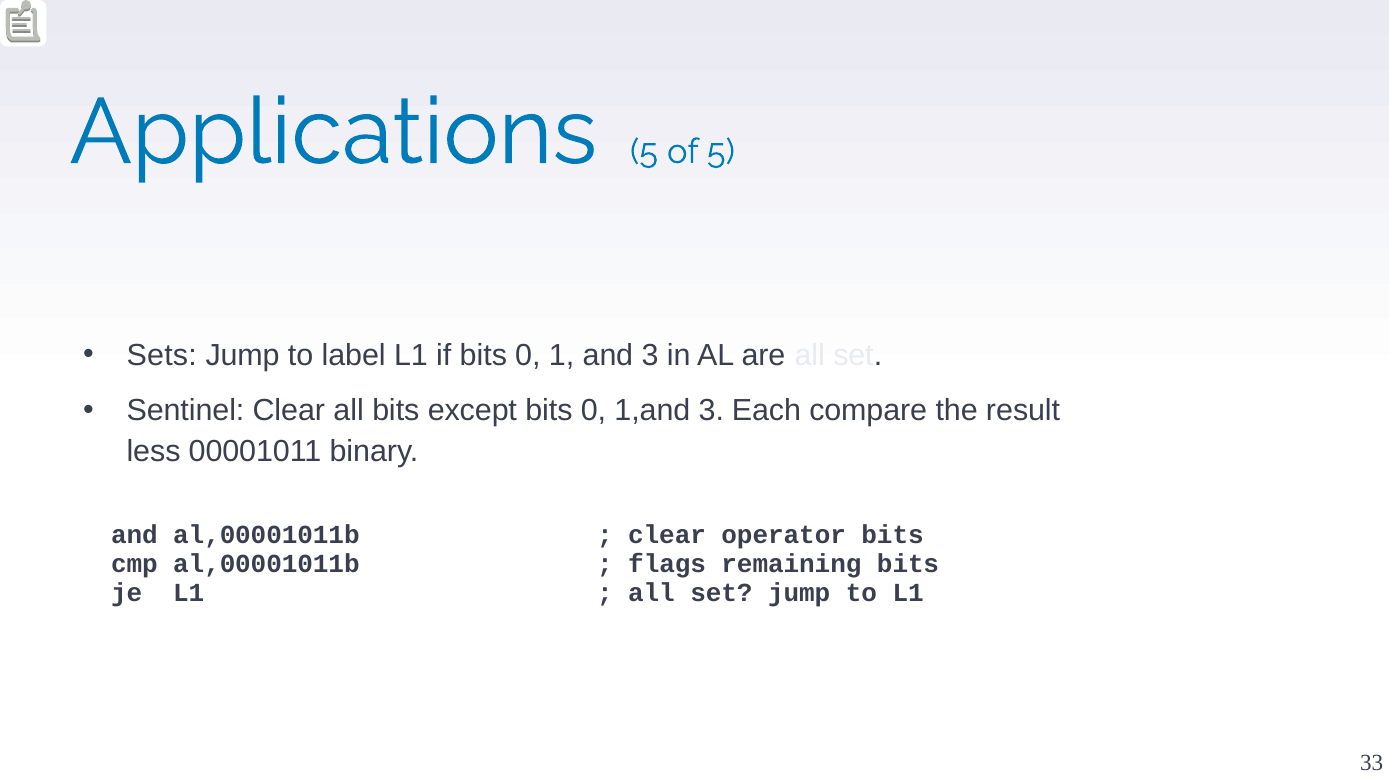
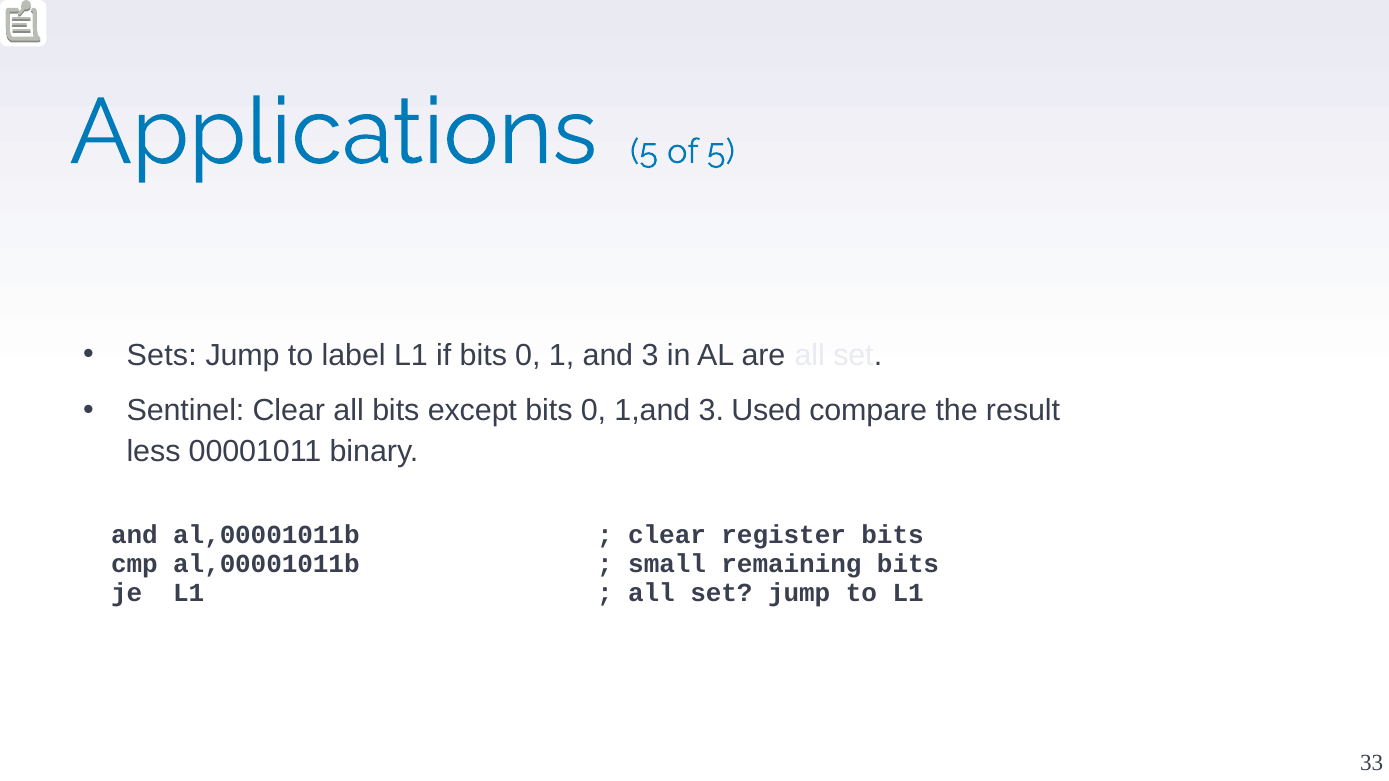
Each: Each -> Used
operator: operator -> register
flags: flags -> small
